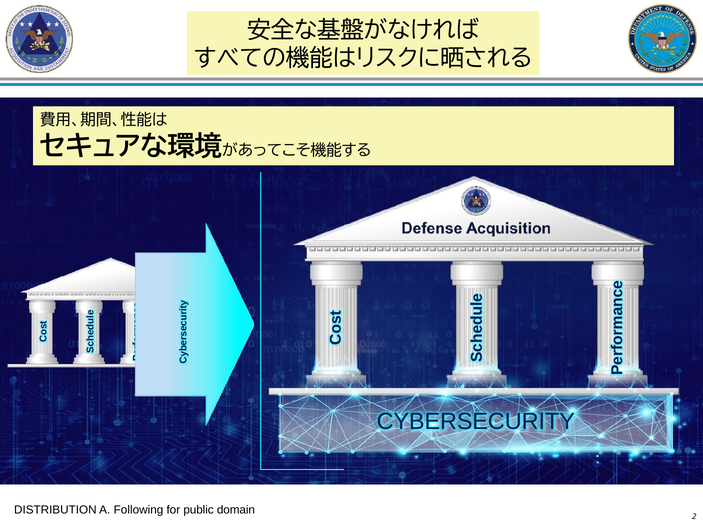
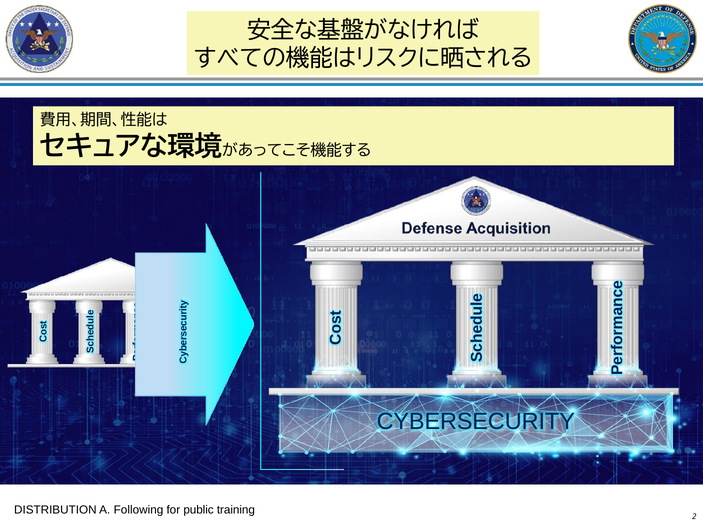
domain: domain -> training
